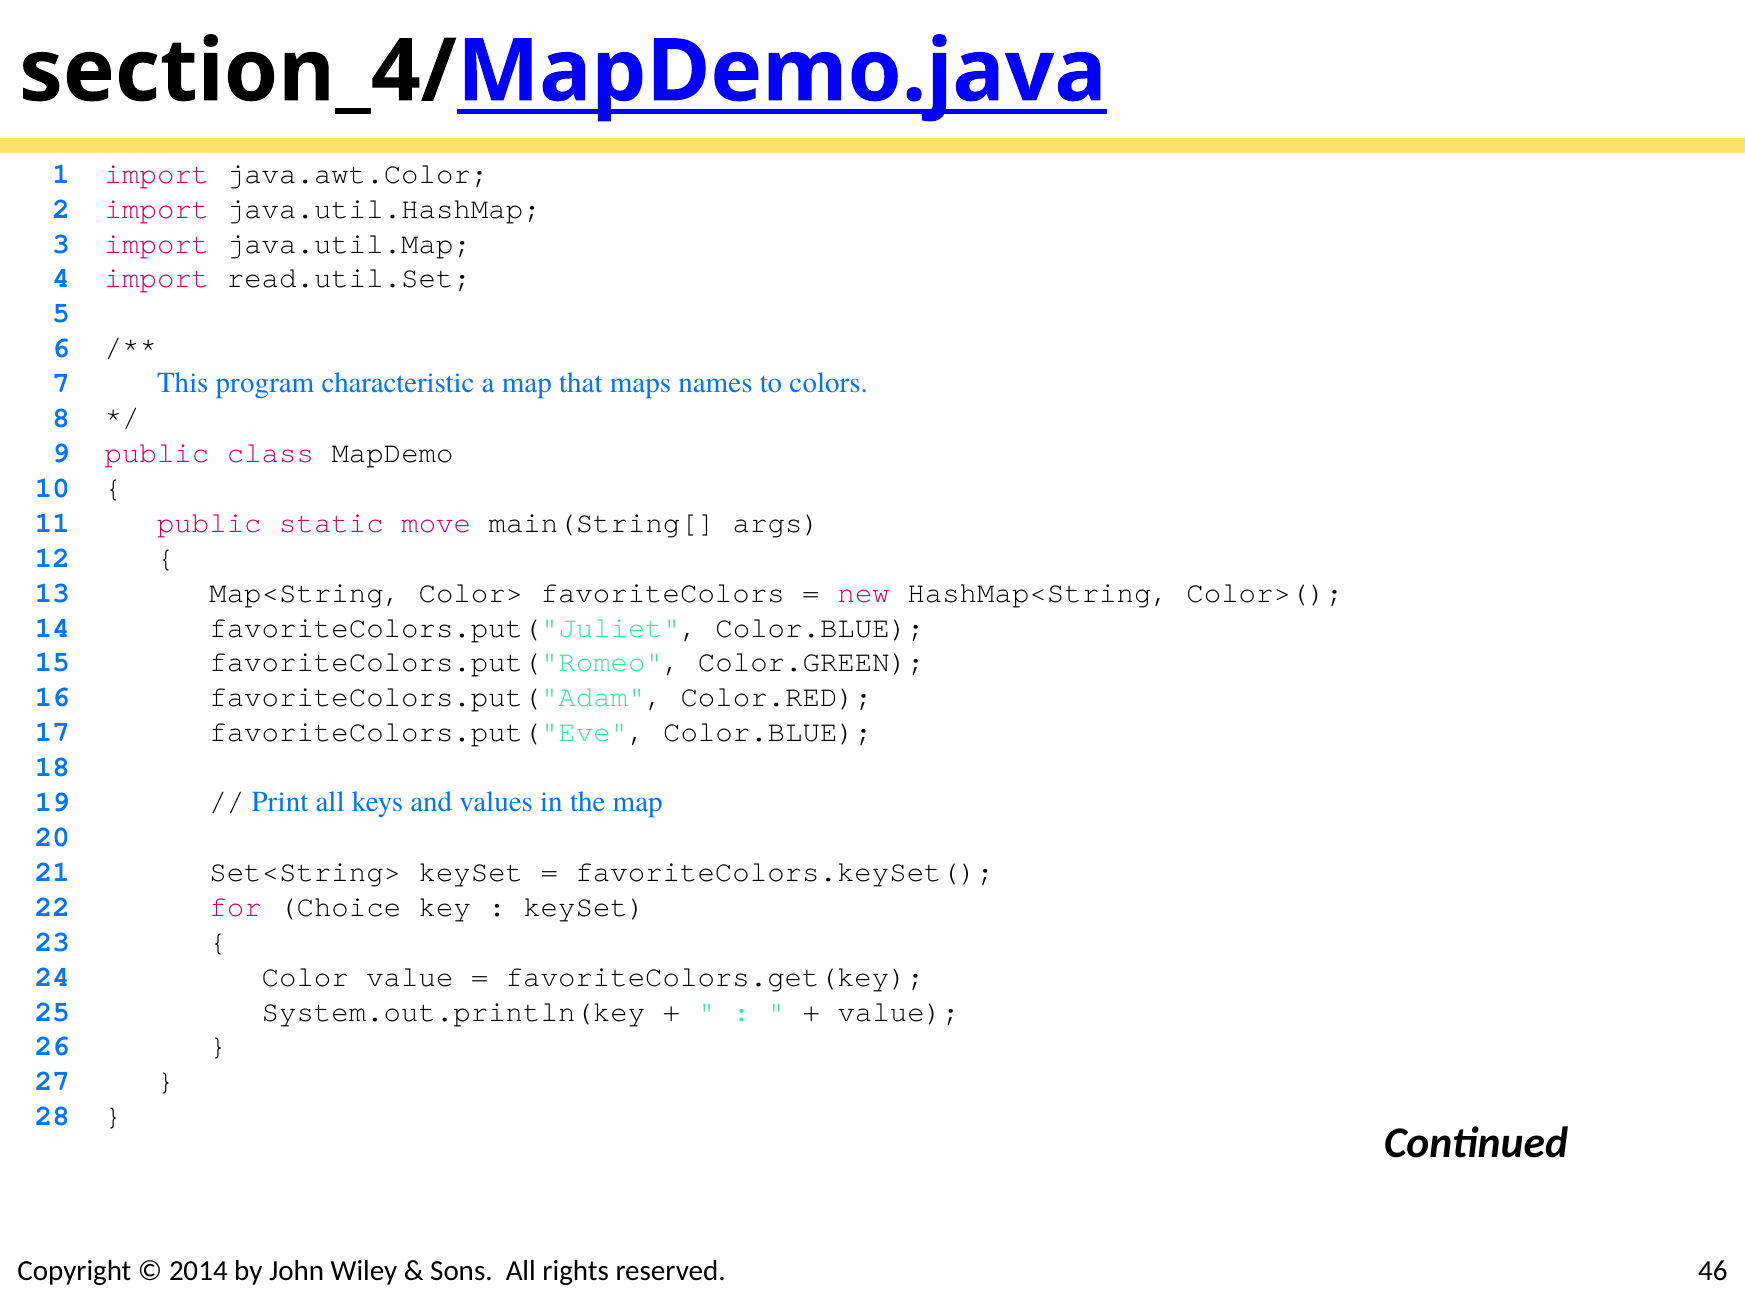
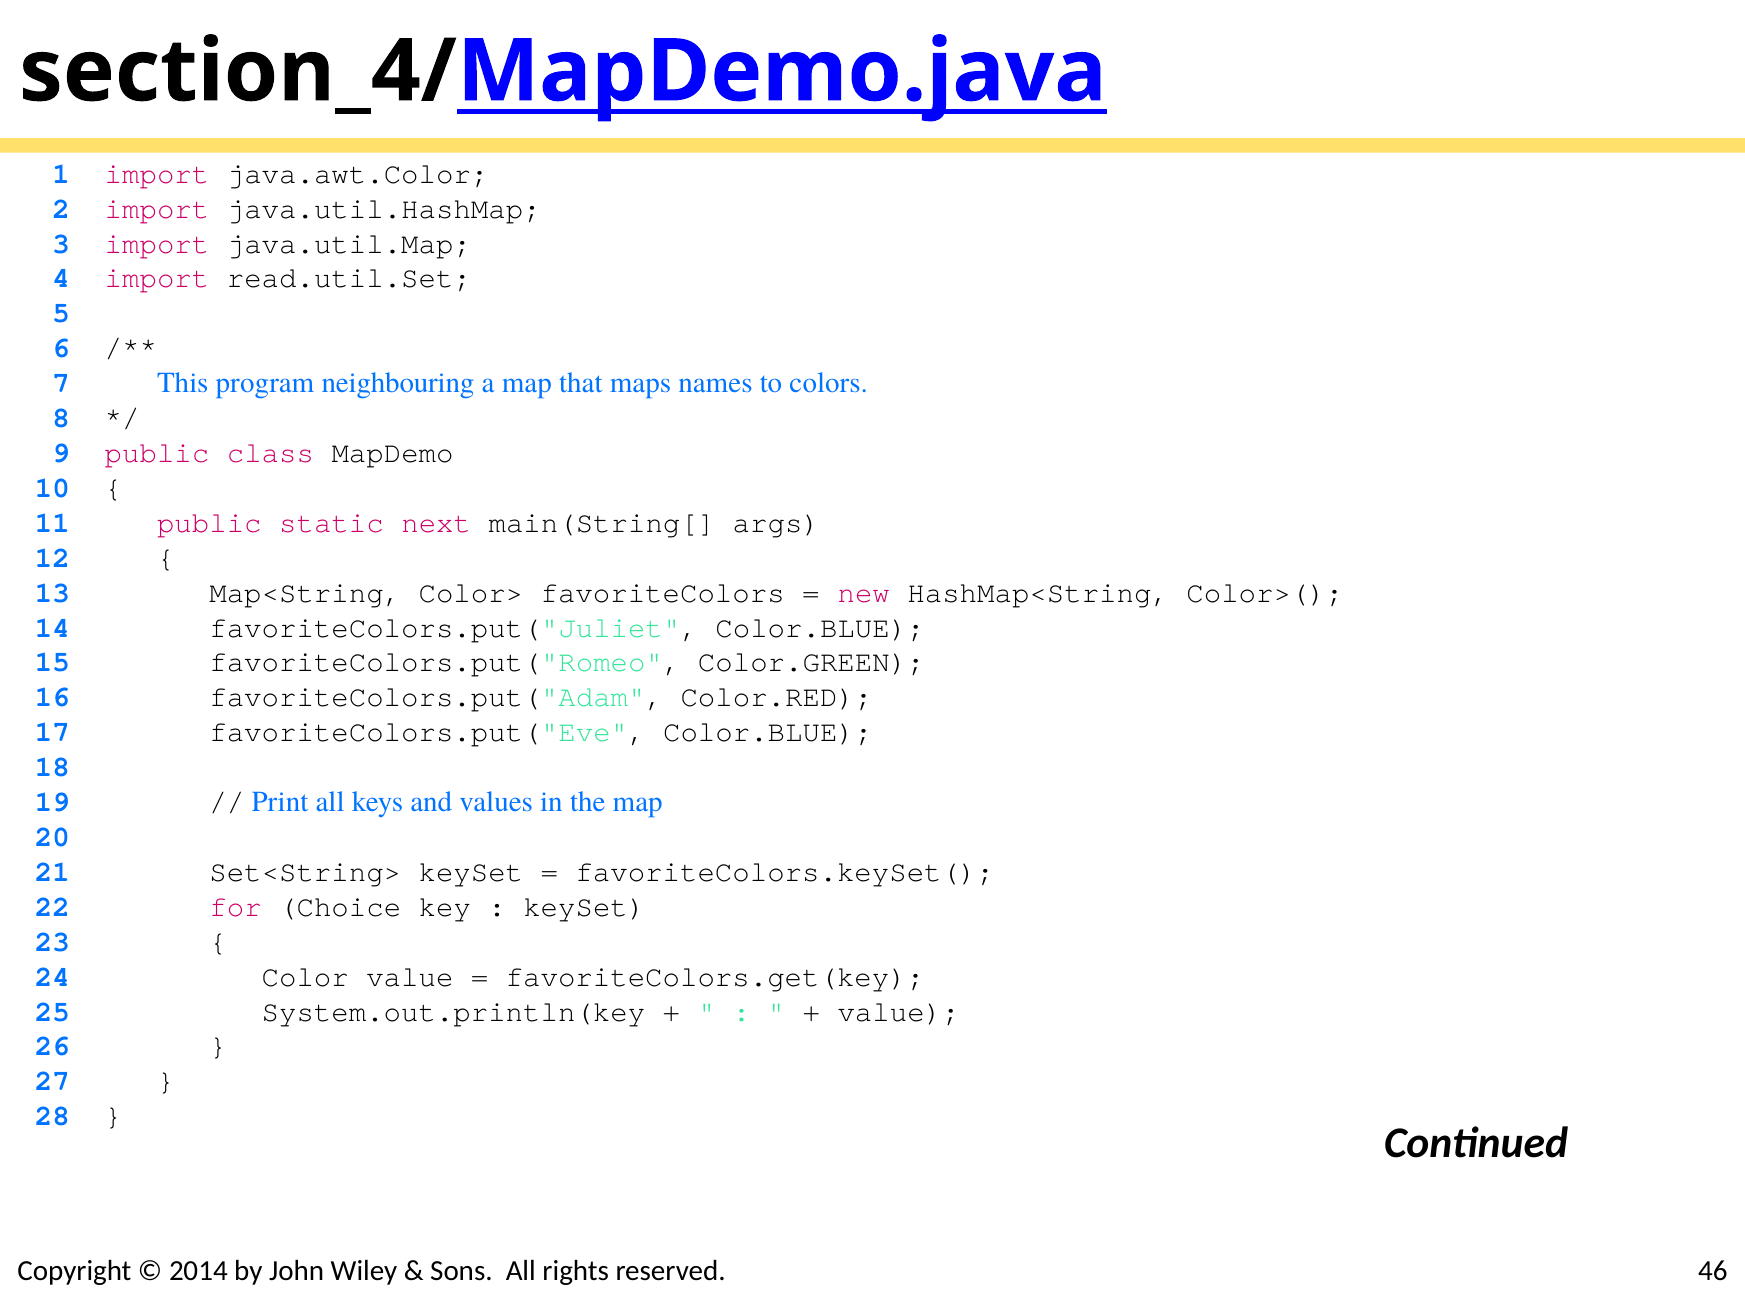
characteristic: characteristic -> neighbouring
move: move -> next
